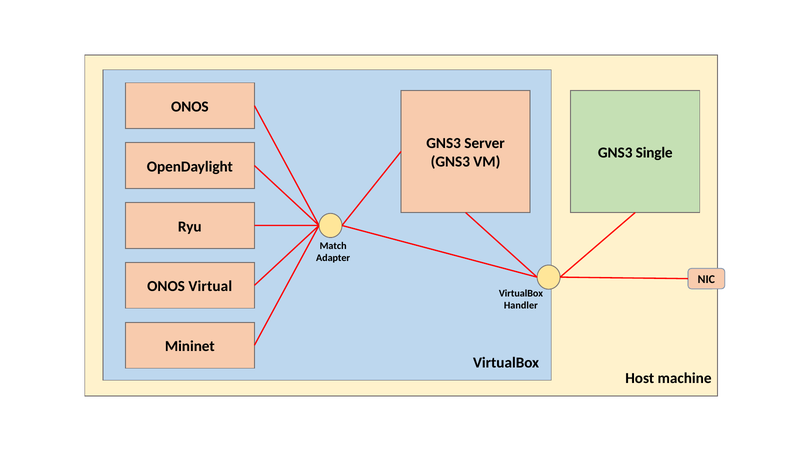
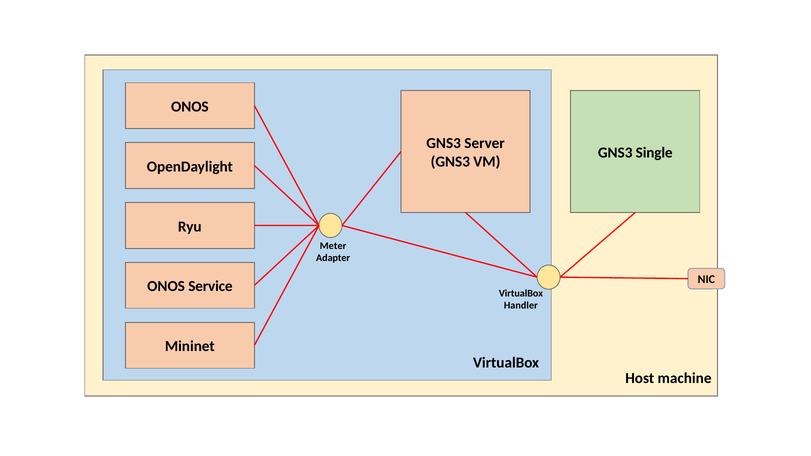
Match: Match -> Meter
Virtual: Virtual -> Service
